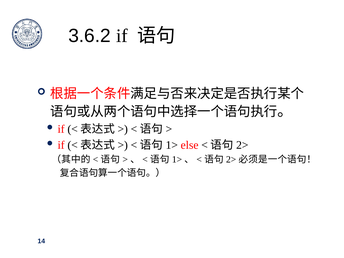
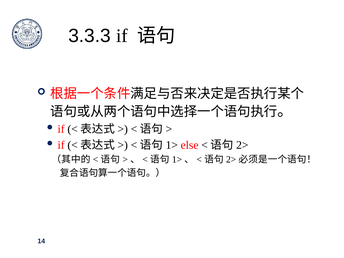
3.6.2: 3.6.2 -> 3.3.3
